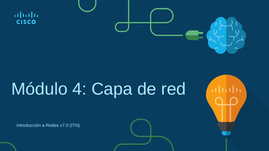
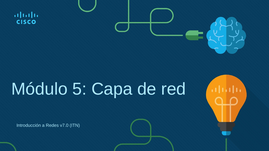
4: 4 -> 5
